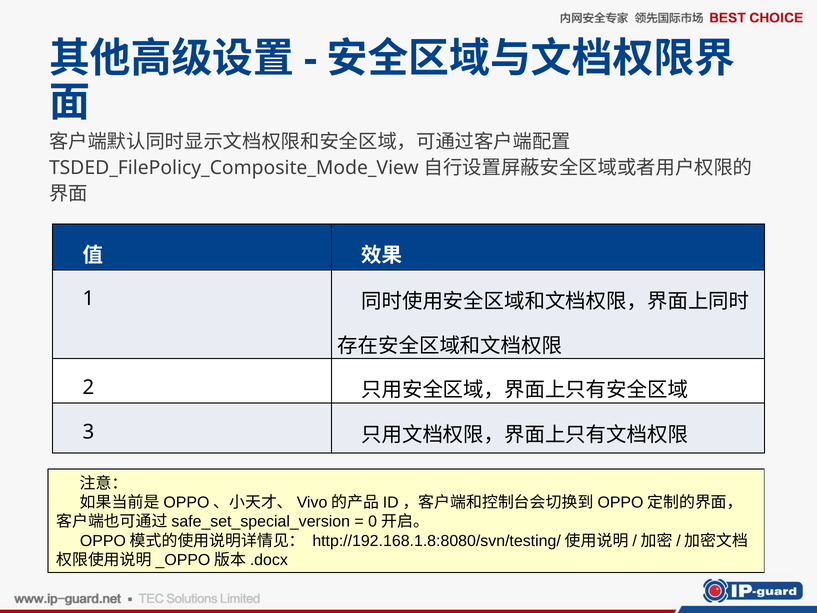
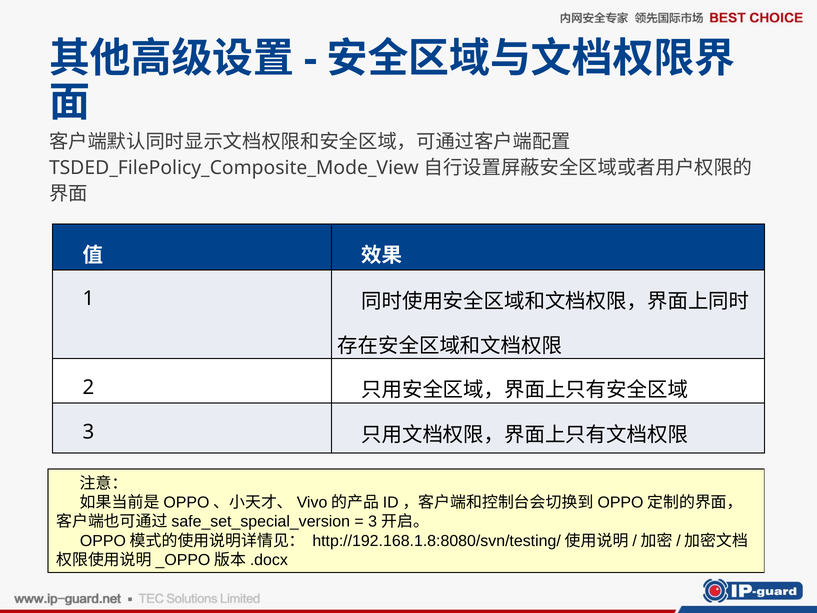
0 at (373, 522): 0 -> 3
